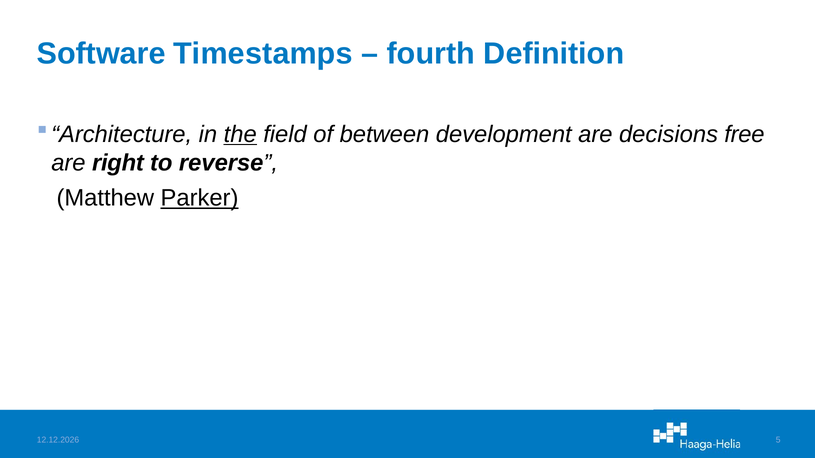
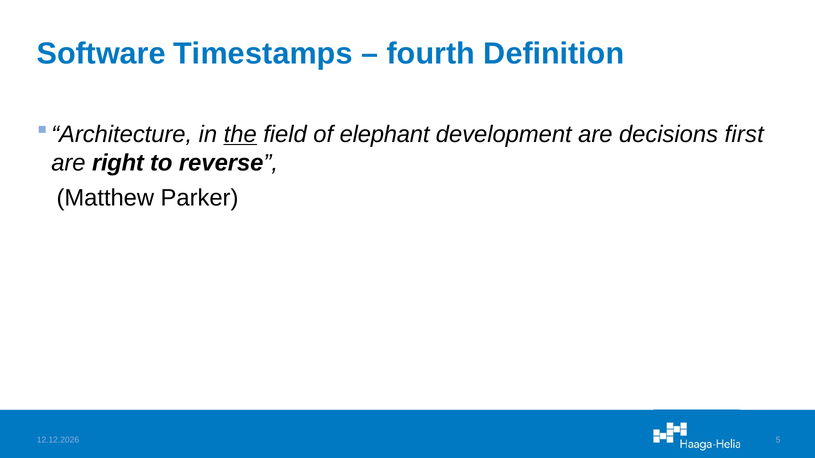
between: between -> elephant
free: free -> first
Parker underline: present -> none
